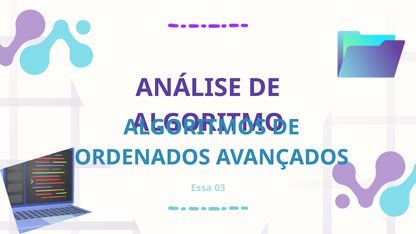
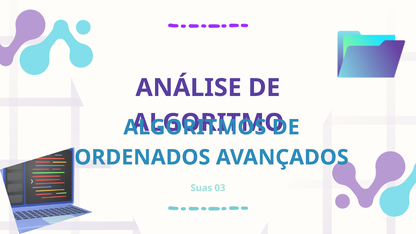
Essa: Essa -> Suas
